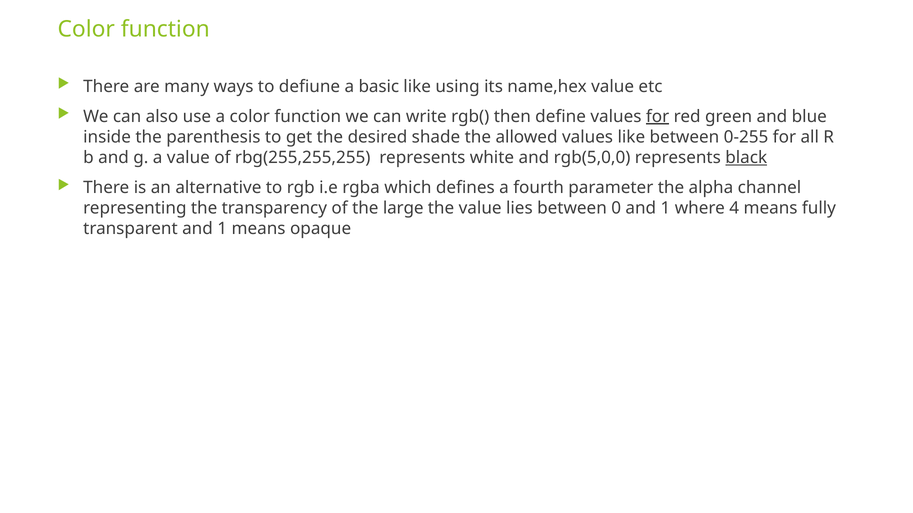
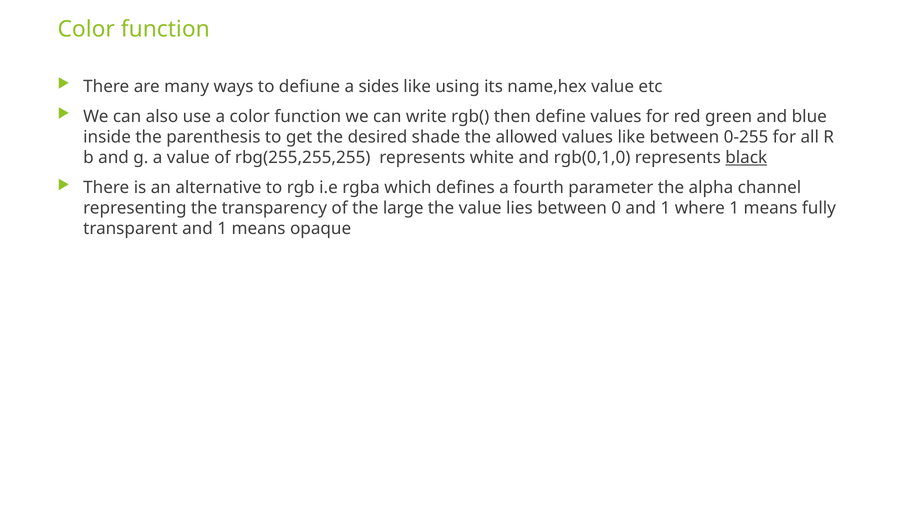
basic: basic -> sides
for at (658, 117) underline: present -> none
rgb(5,0,0: rgb(5,0,0 -> rgb(0,1,0
where 4: 4 -> 1
